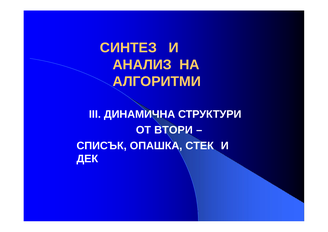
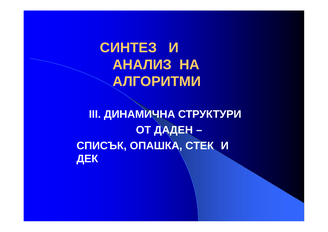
ВТОРИ: ВТОРИ -> ДАДЕН
